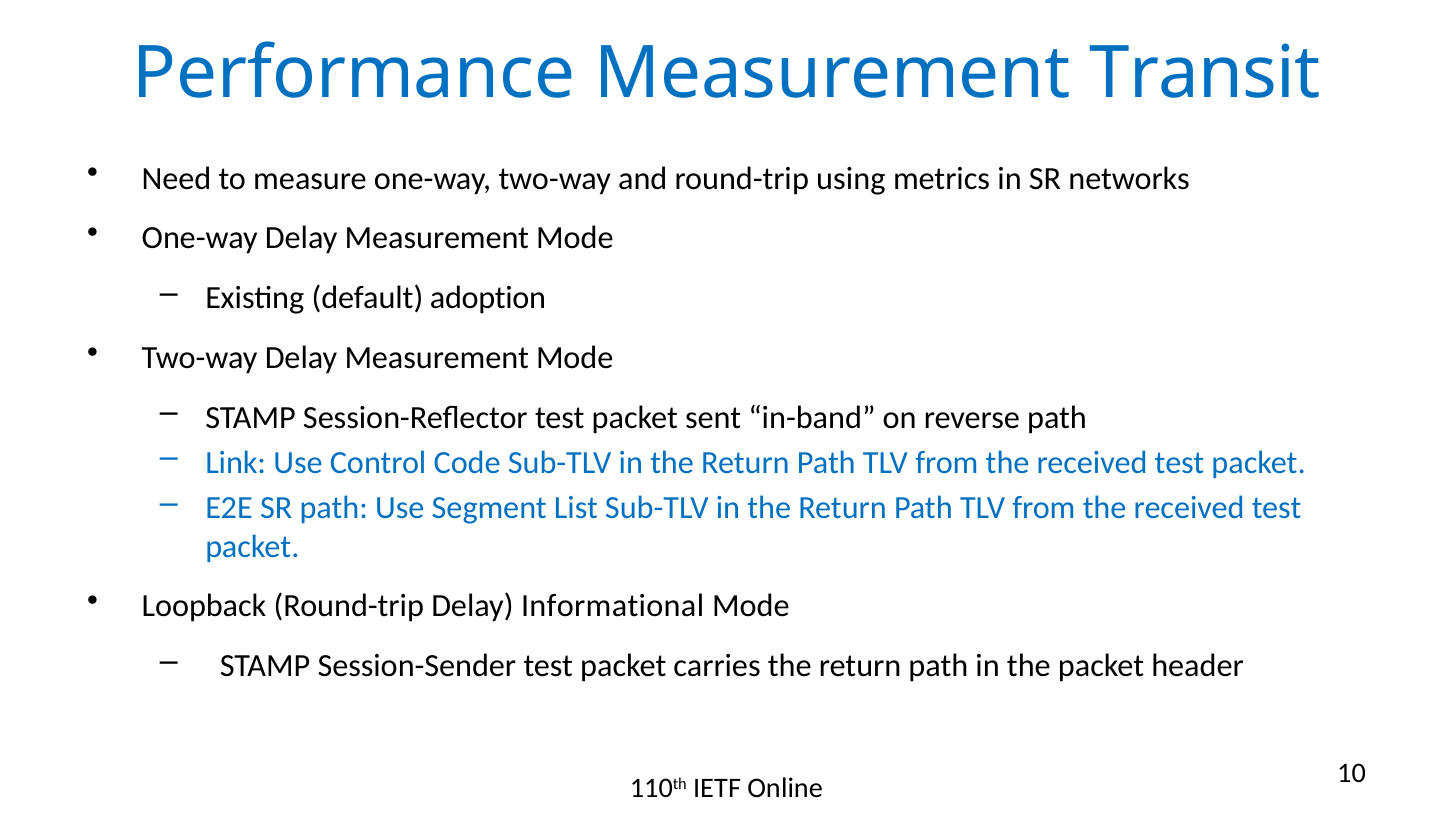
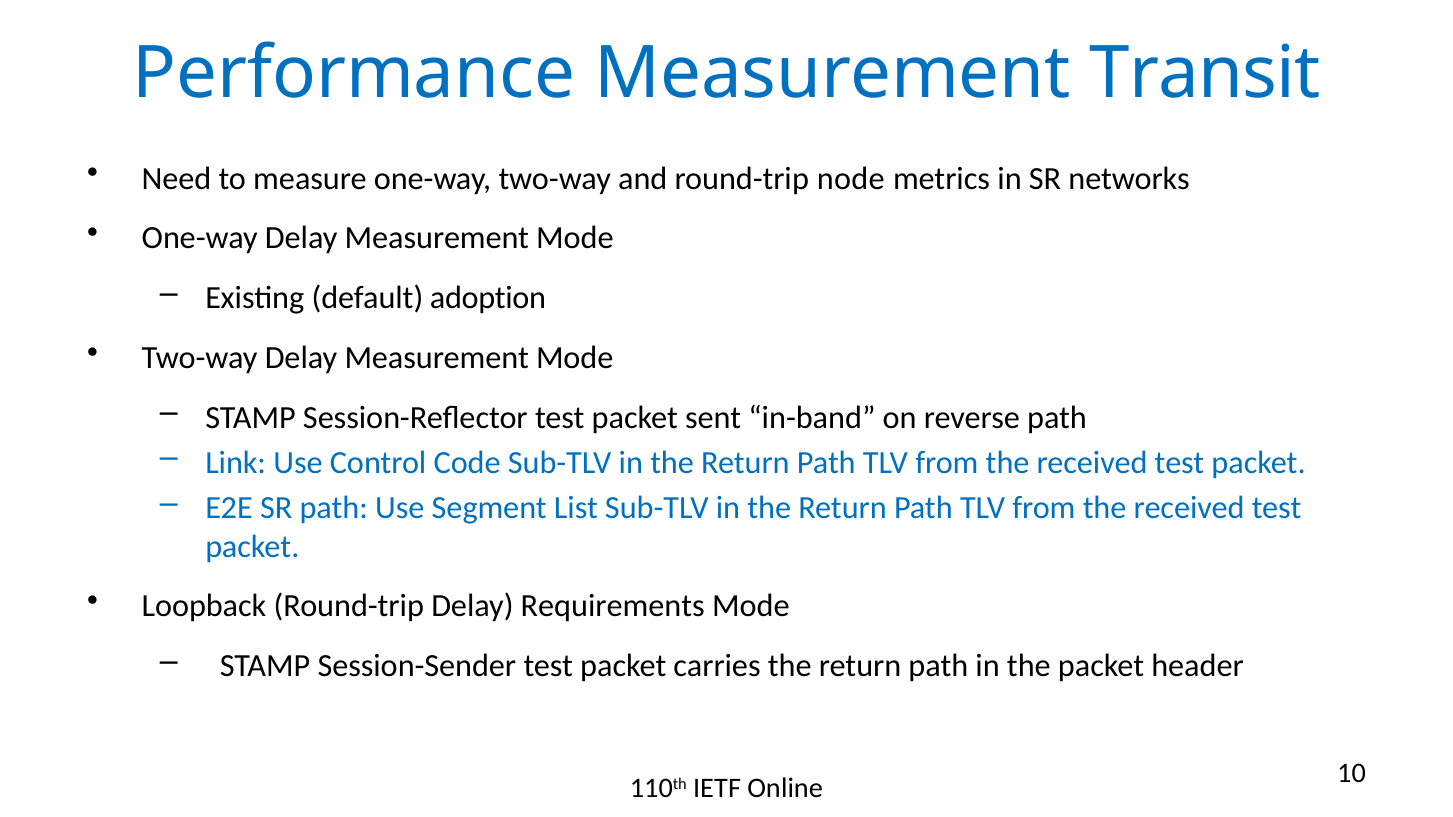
using: using -> node
Informational: Informational -> Requirements
